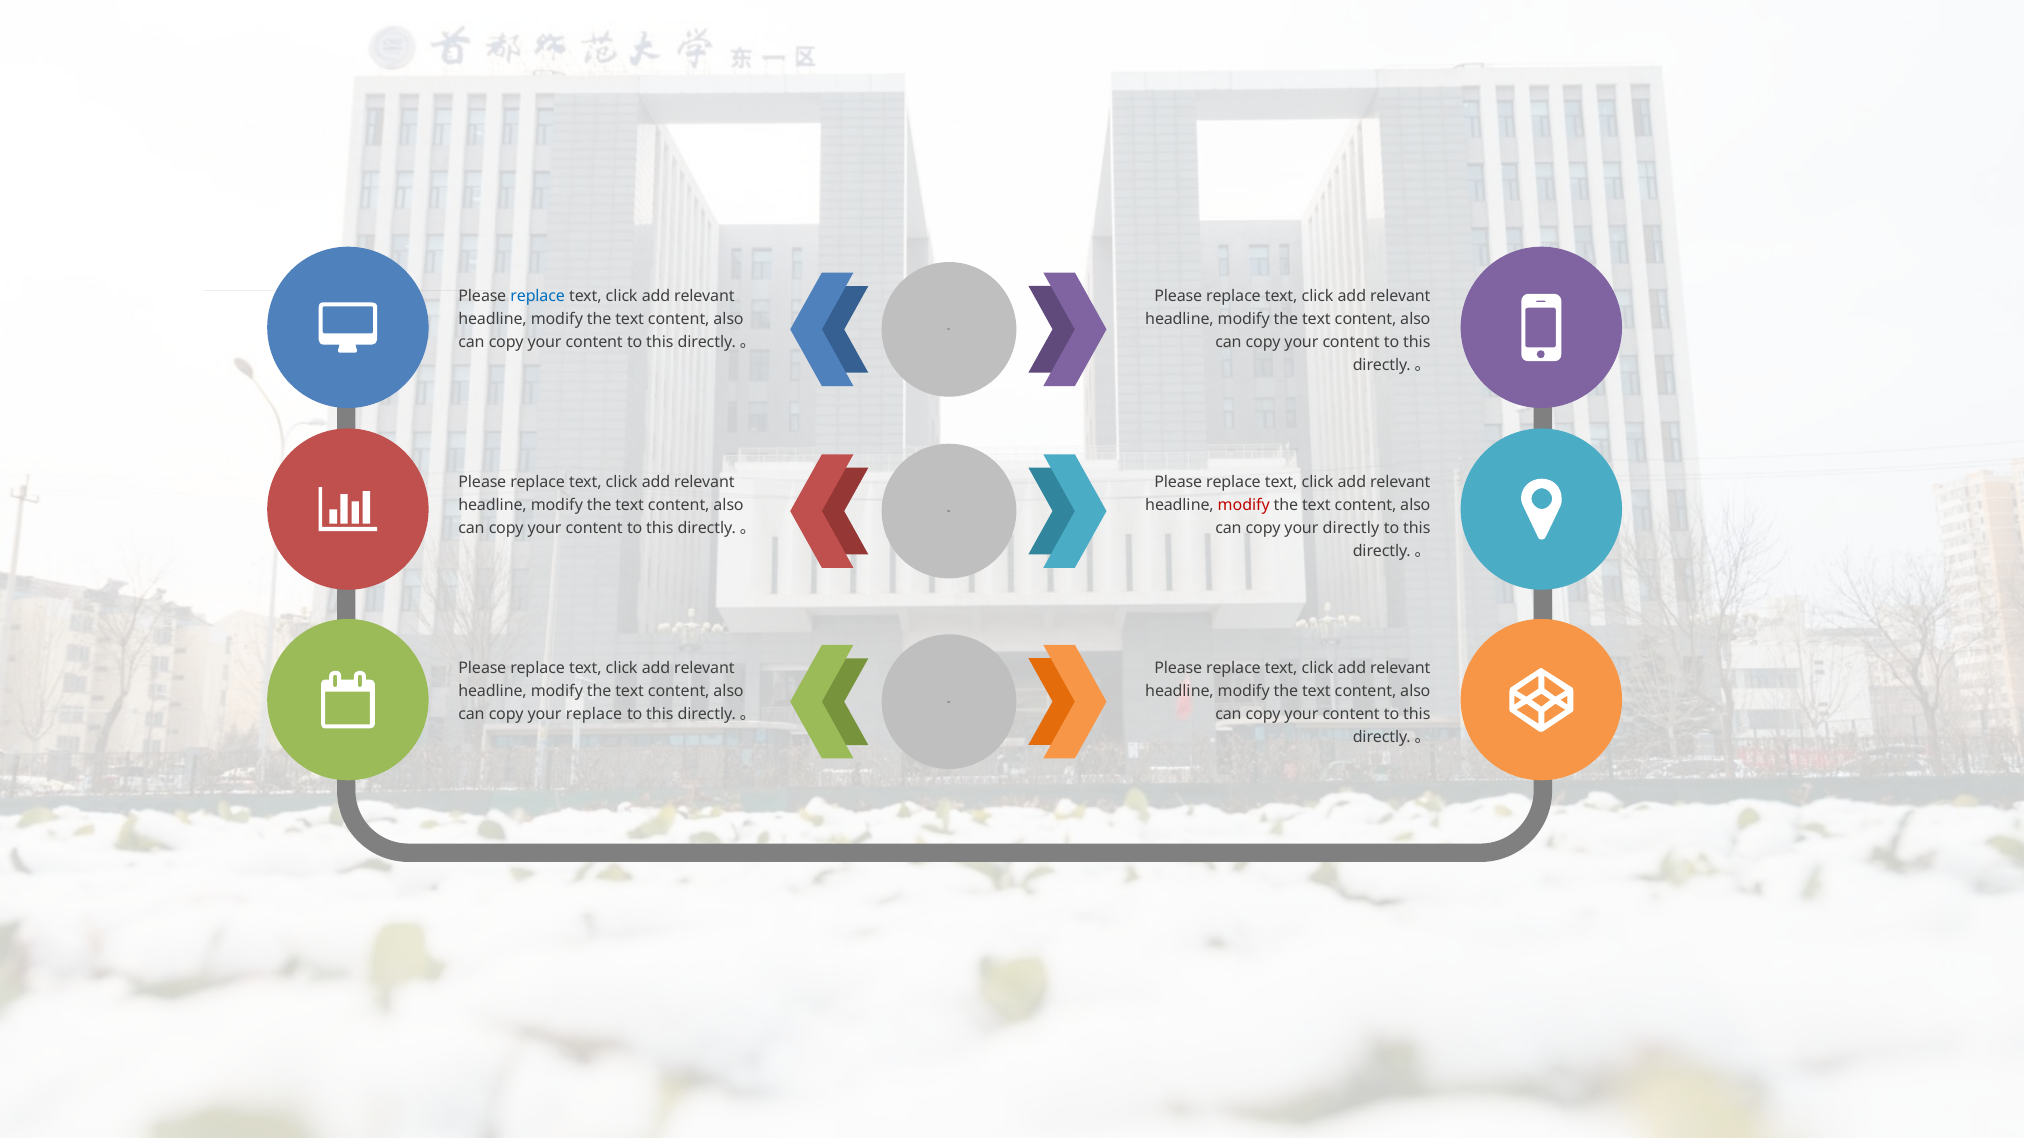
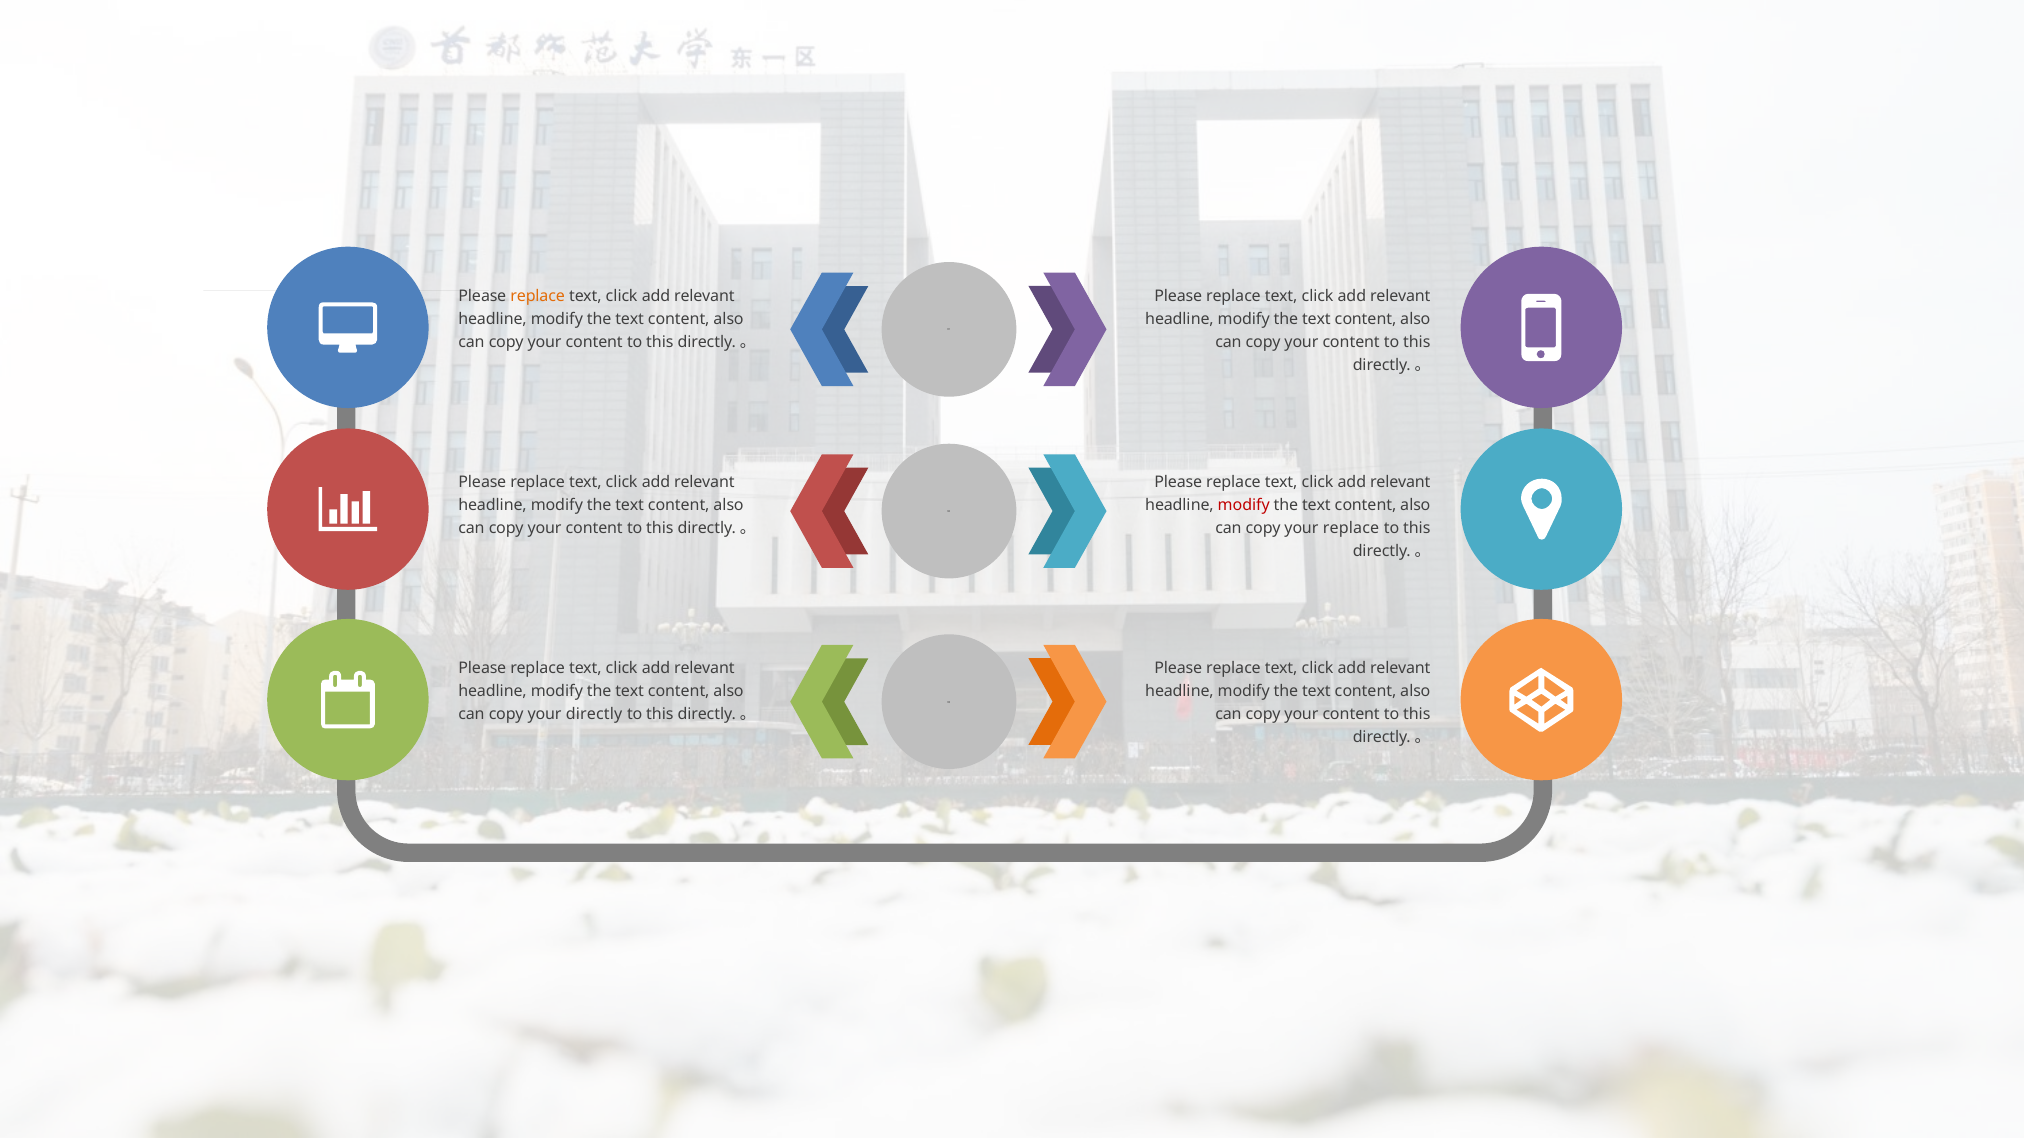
replace at (538, 296) colour: blue -> orange
your directly: directly -> replace
your replace: replace -> directly
